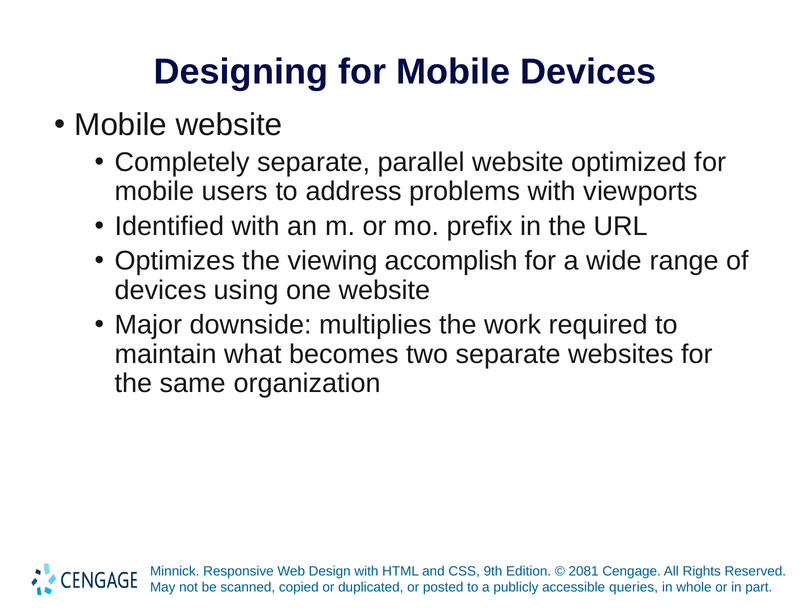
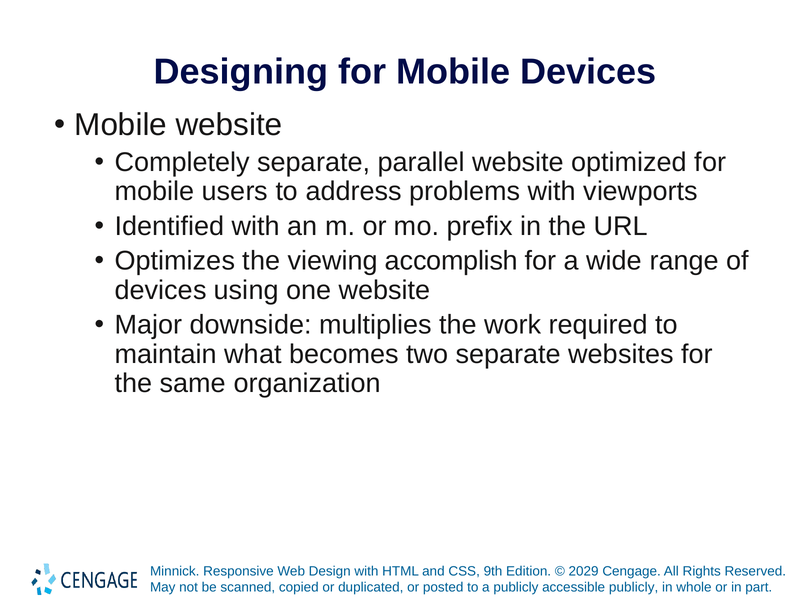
2081: 2081 -> 2029
accessible queries: queries -> publicly
